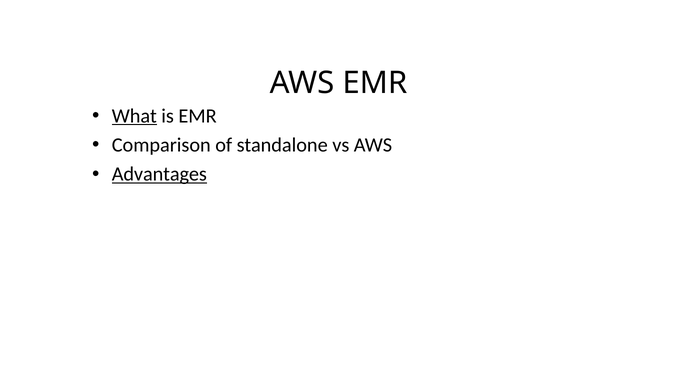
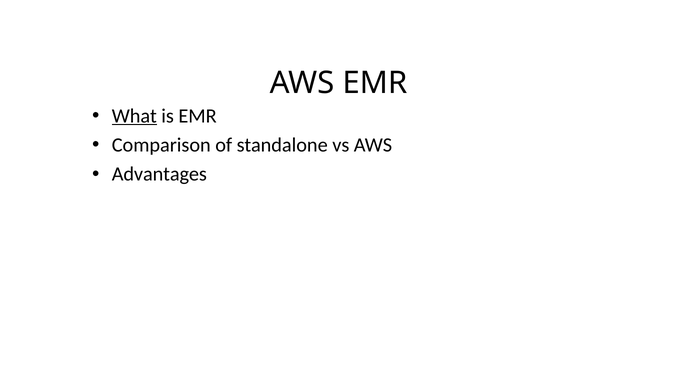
Advantages underline: present -> none
